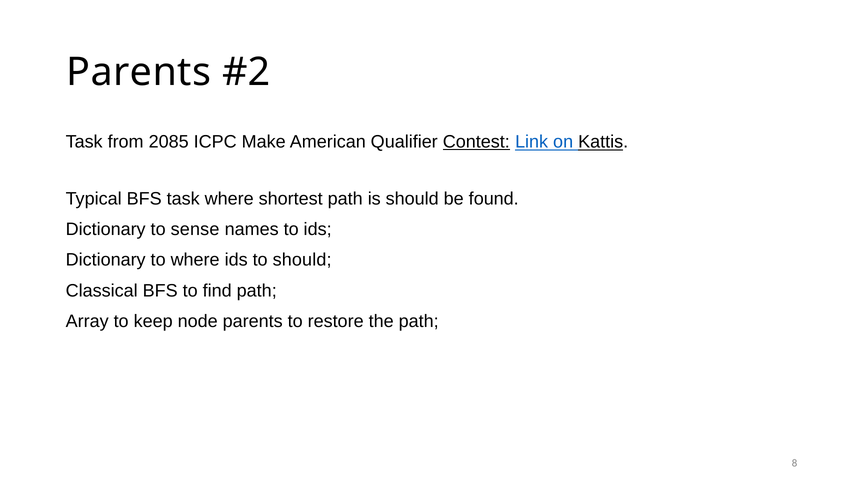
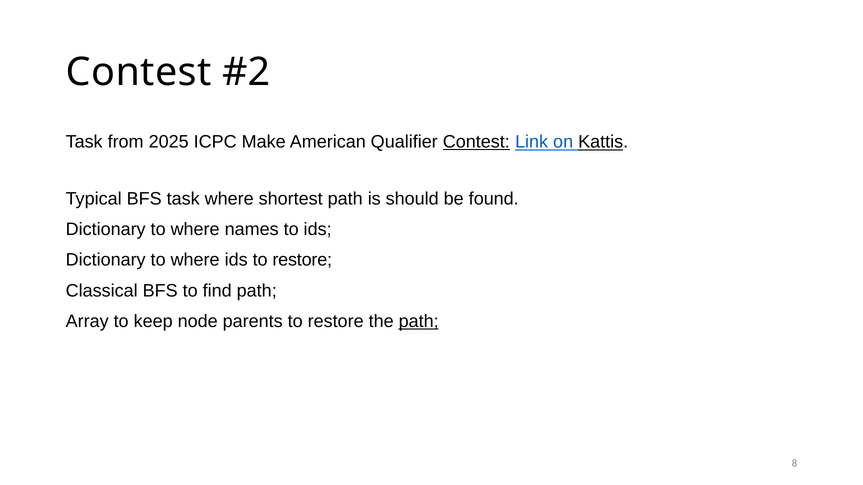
Parents at (139, 72): Parents -> Contest
2085: 2085 -> 2025
sense at (195, 230): sense -> where
ids to should: should -> restore
path at (419, 321) underline: none -> present
